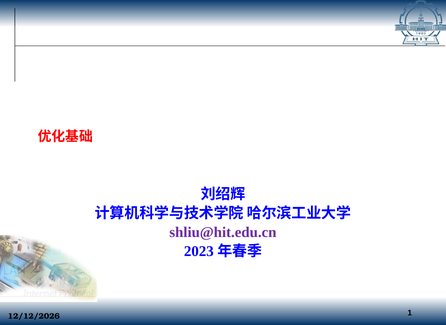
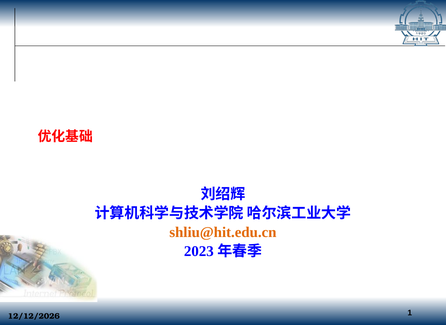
shliu@hit.edu.cn colour: purple -> orange
